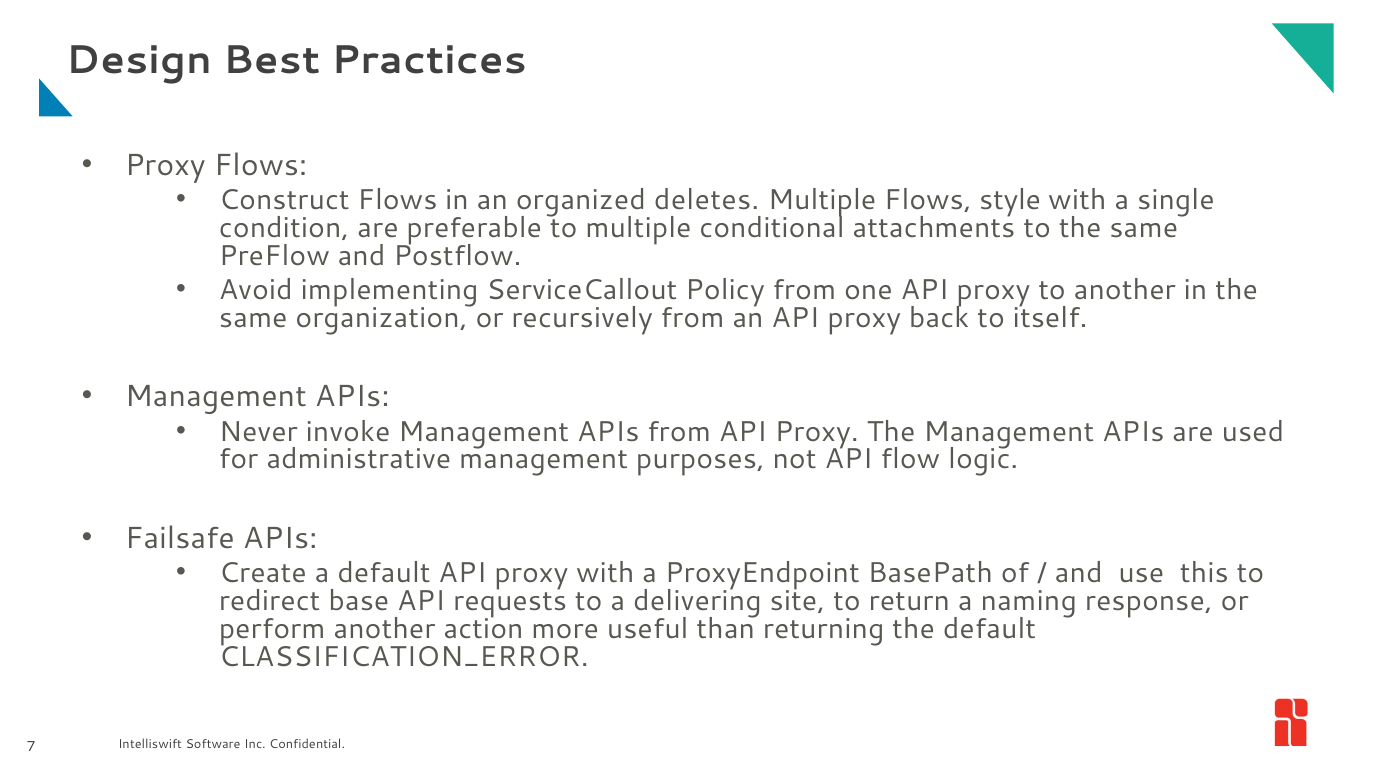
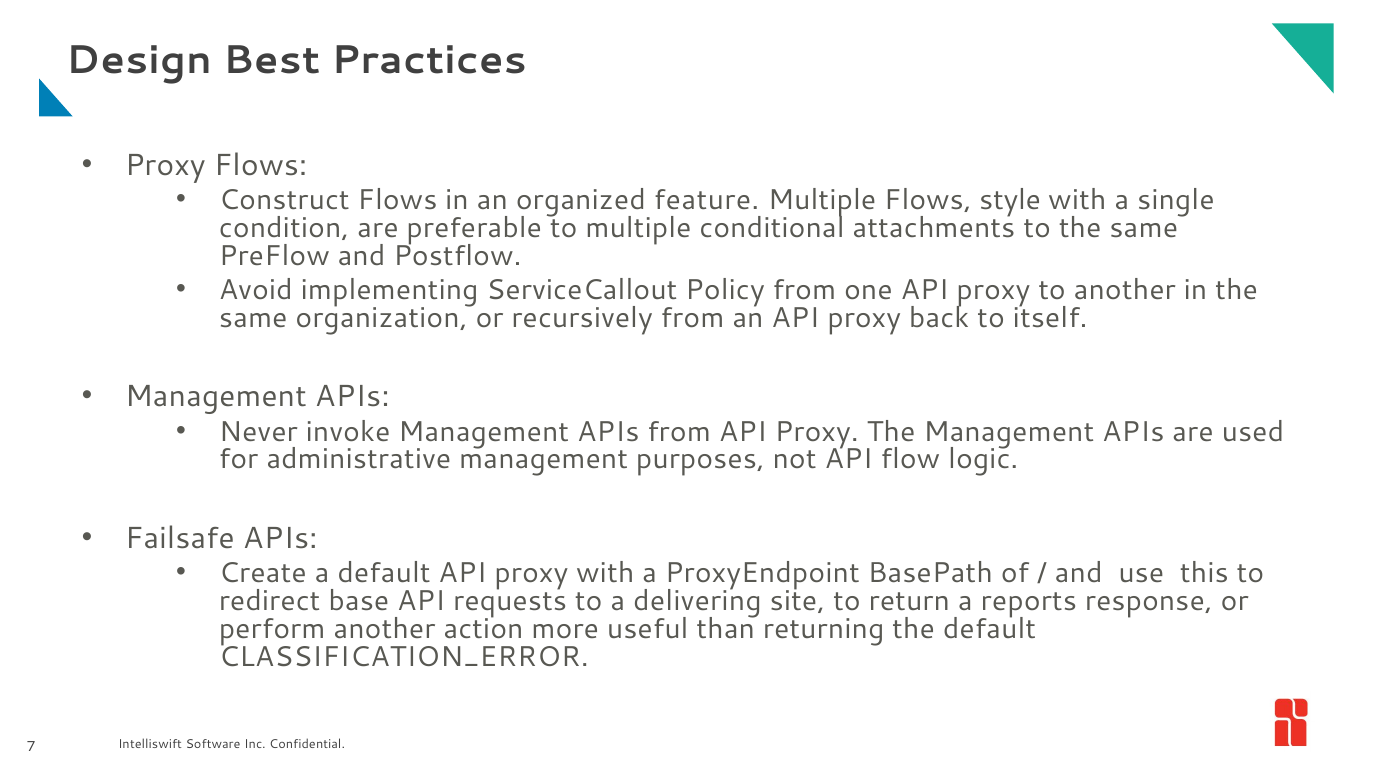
deletes: deletes -> feature
naming: naming -> reports
